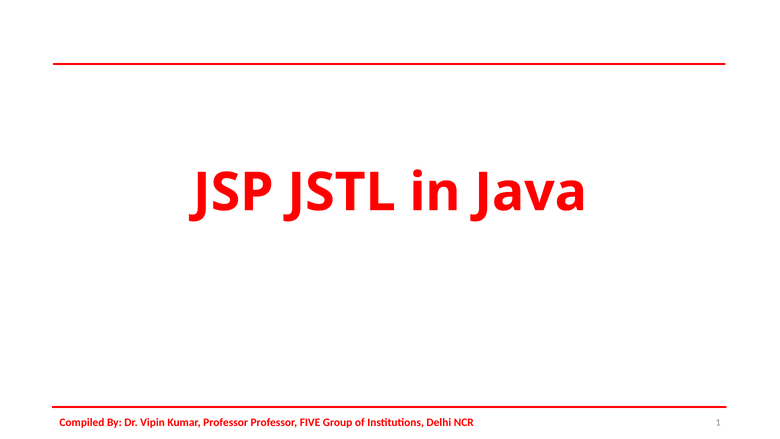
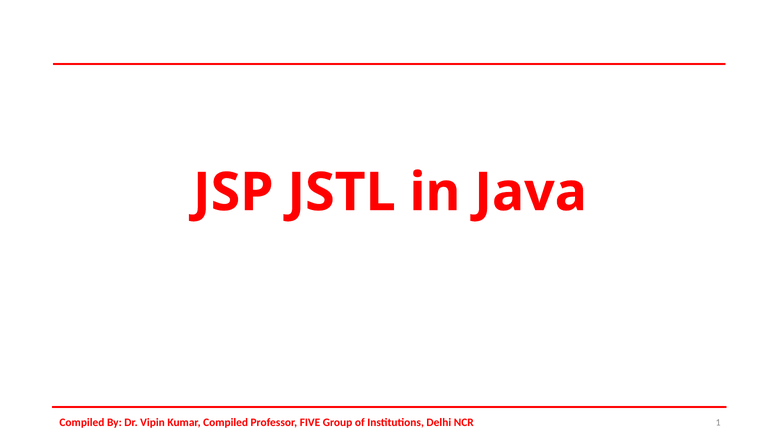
Kumar Professor: Professor -> Compiled
